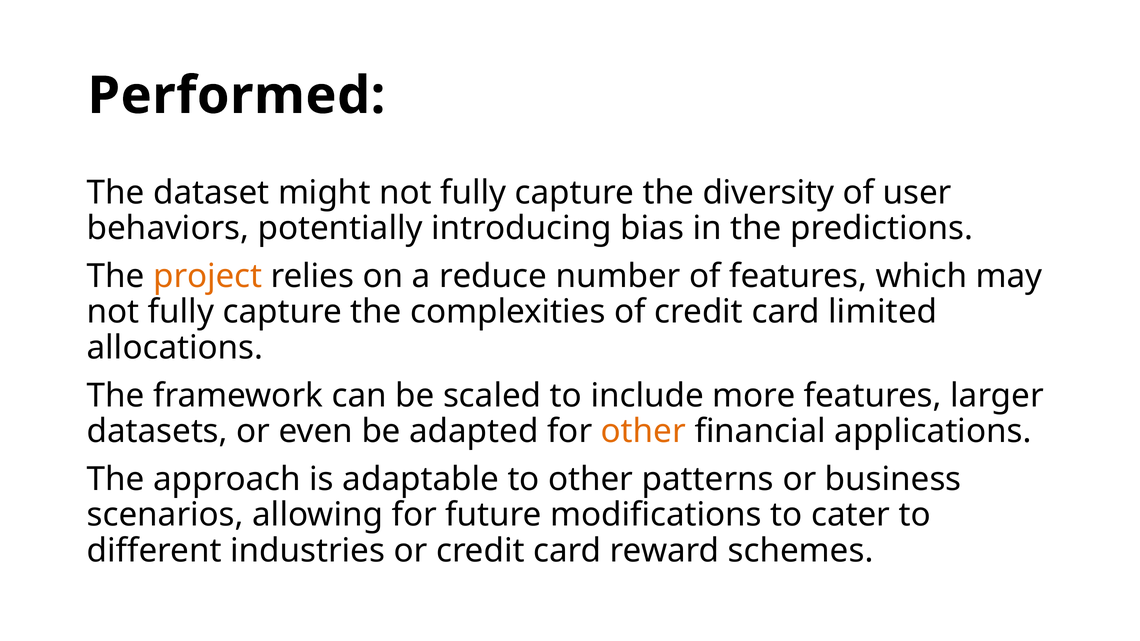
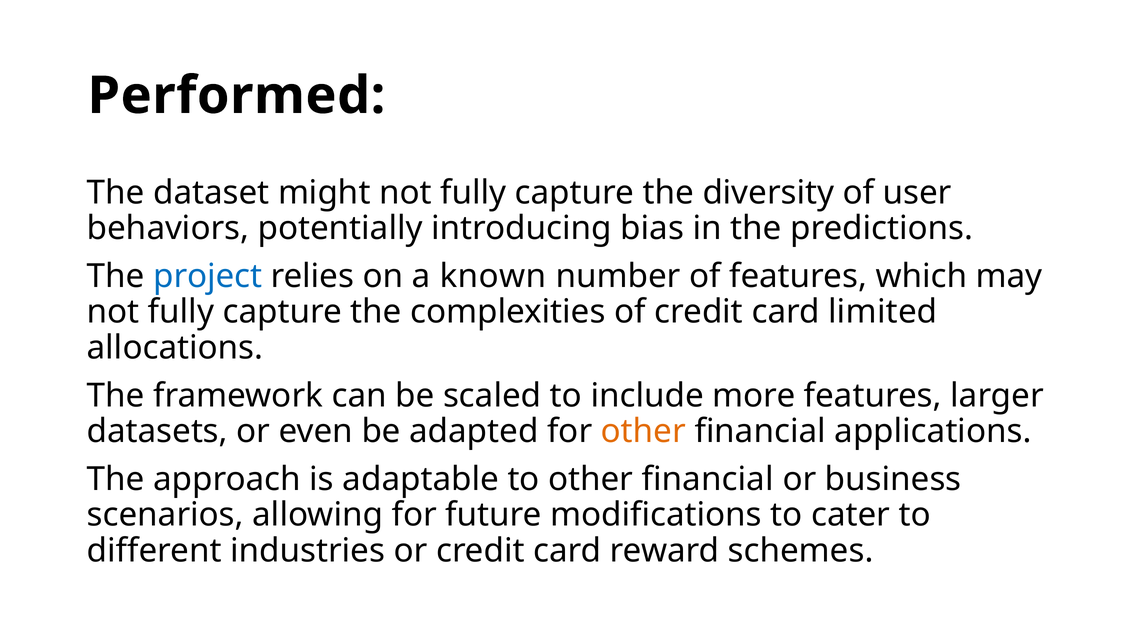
project colour: orange -> blue
reduce: reduce -> known
to other patterns: patterns -> financial
